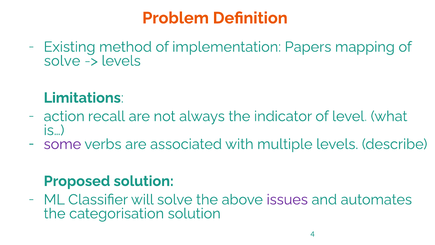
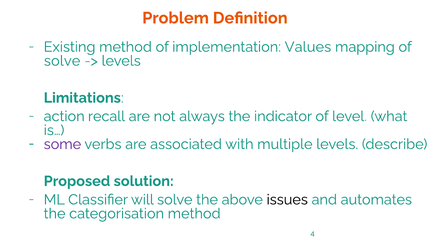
Papers: Papers -> Values
issues colour: purple -> black
categorisation solution: solution -> method
